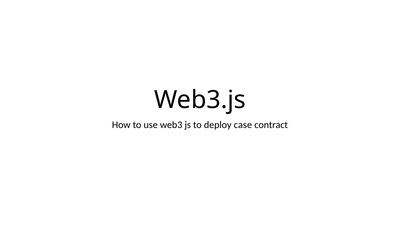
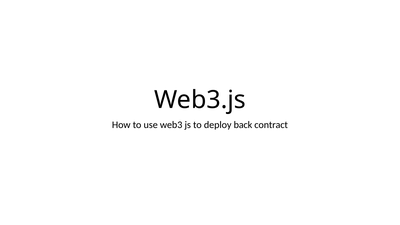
case: case -> back
